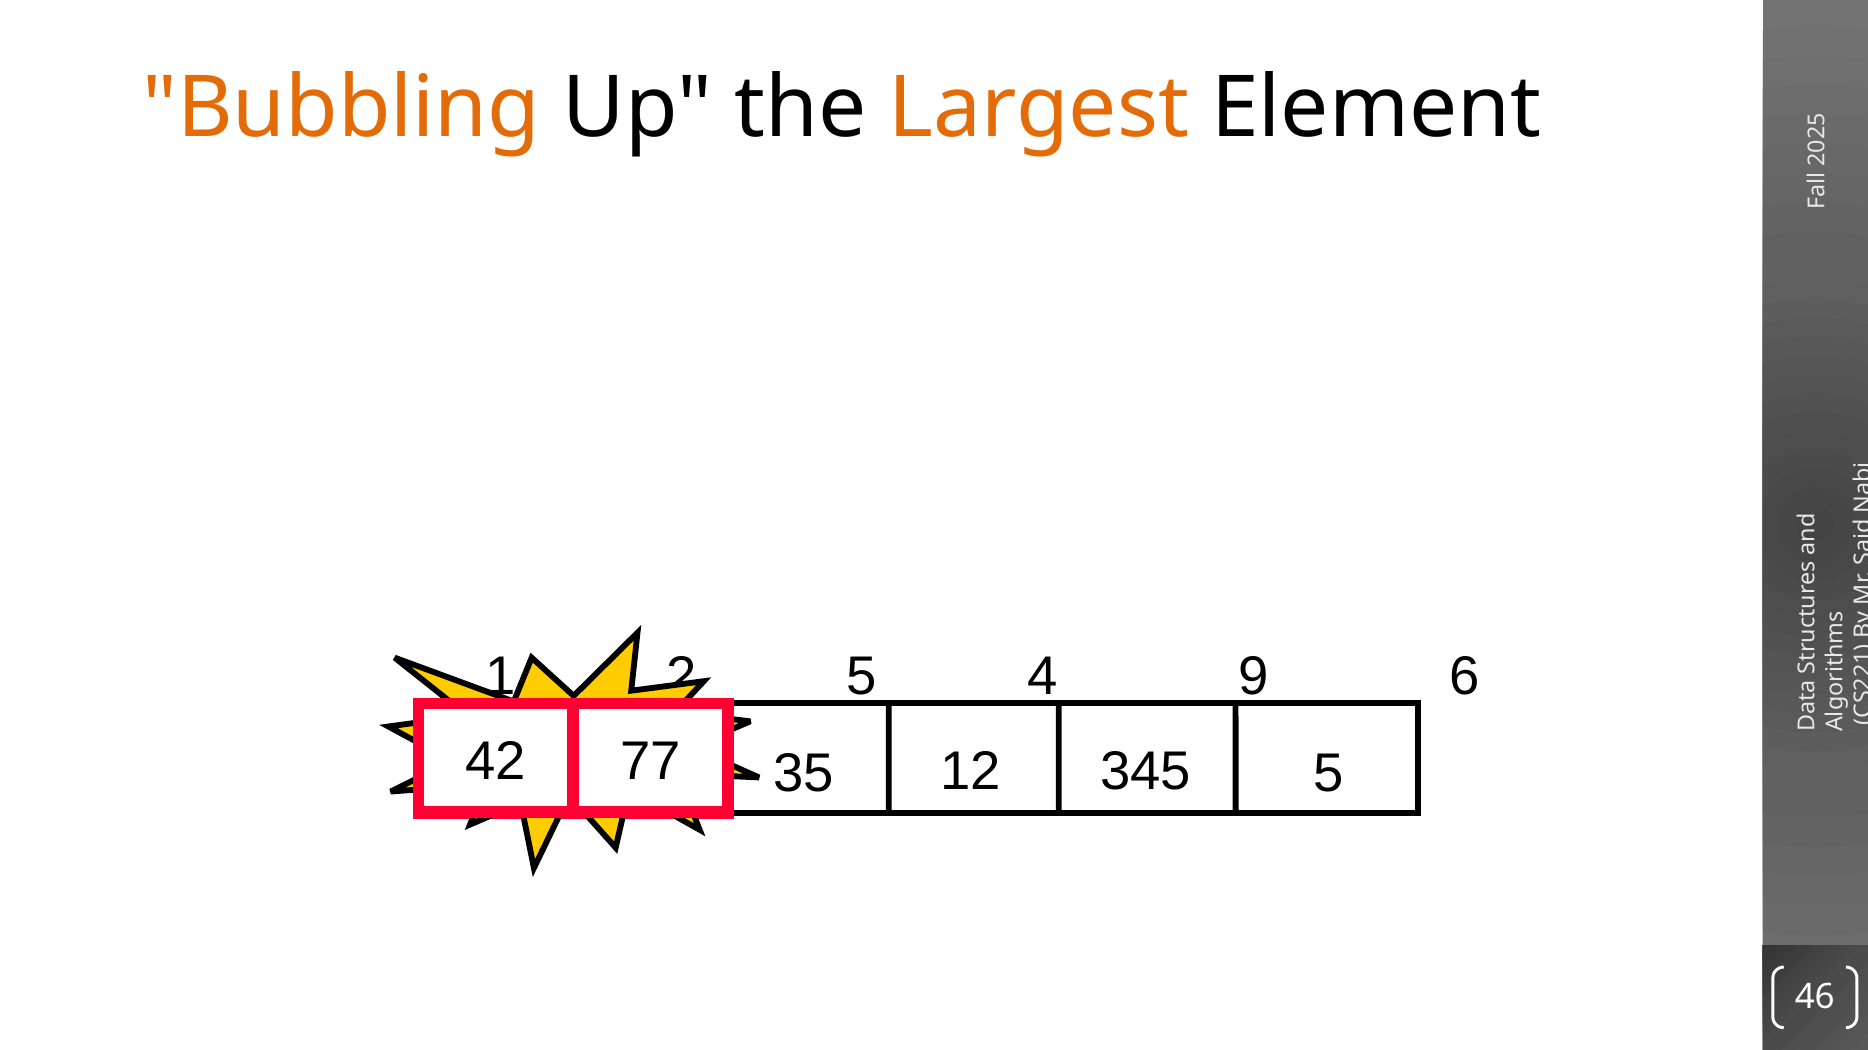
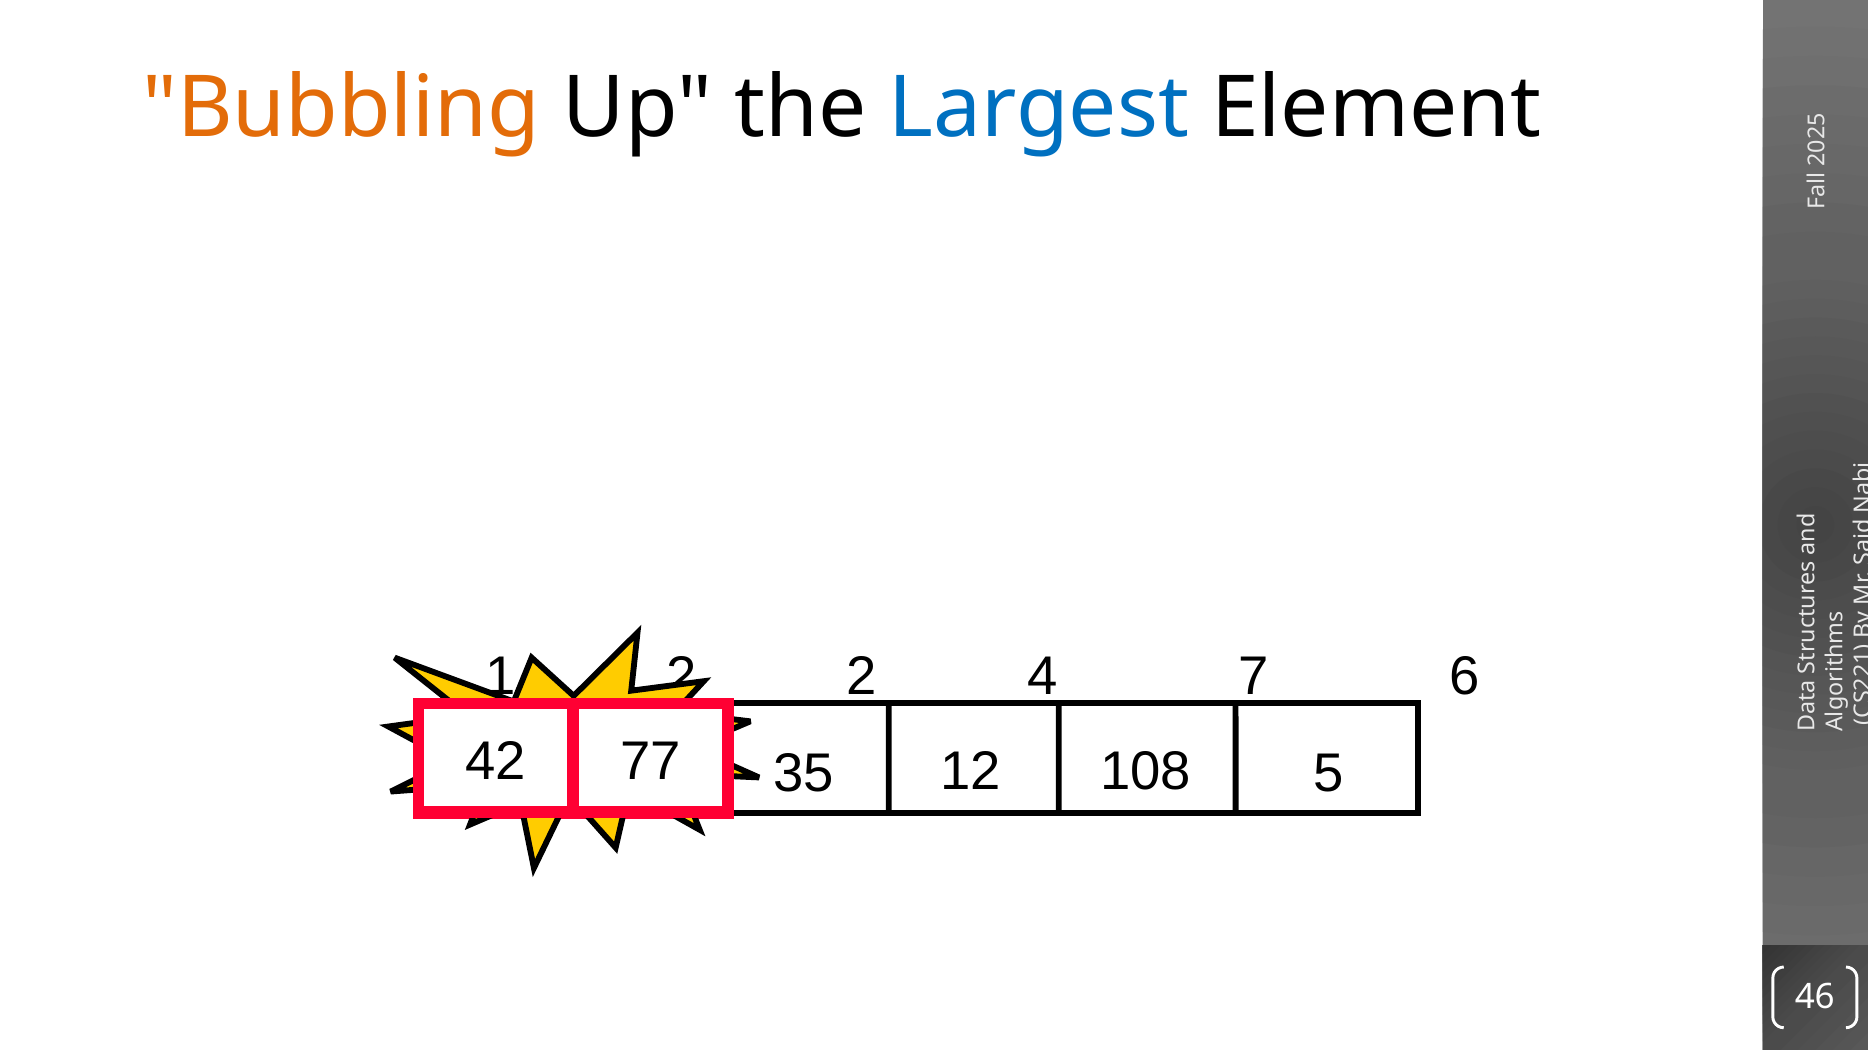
Largest at (1039, 109) colour: orange -> blue
5 at (862, 677): 5 -> 2
9: 9 -> 7
345: 345 -> 108
